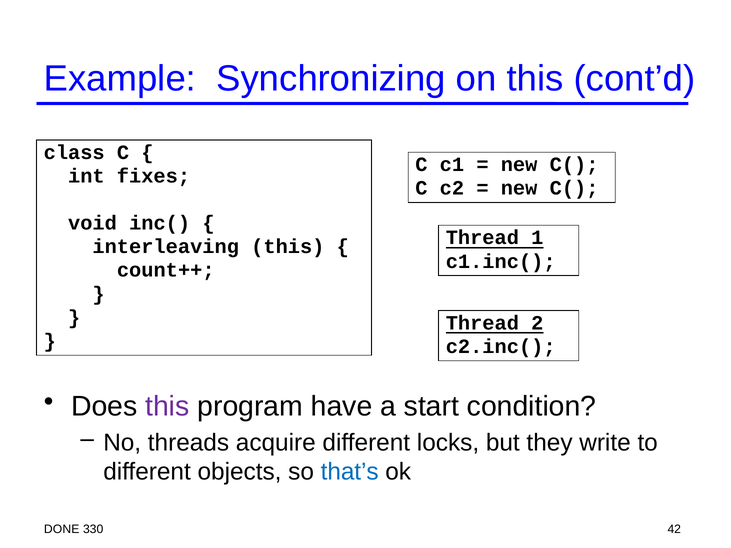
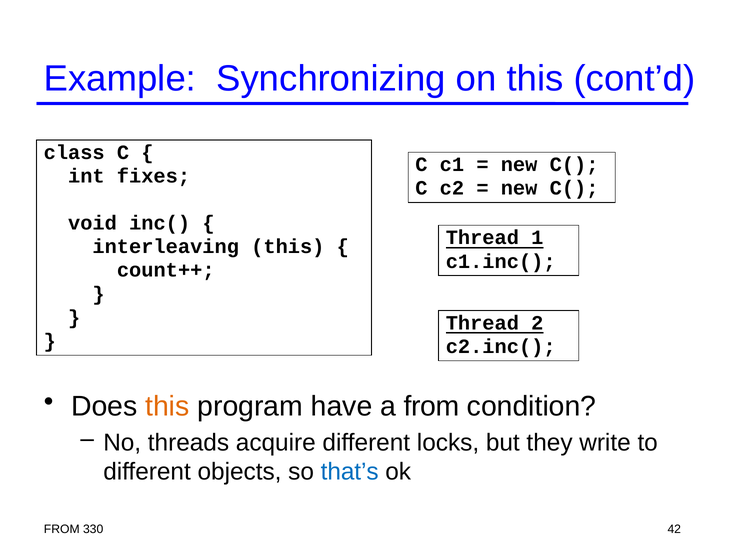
this at (167, 406) colour: purple -> orange
a start: start -> from
DONE at (62, 530): DONE -> FROM
